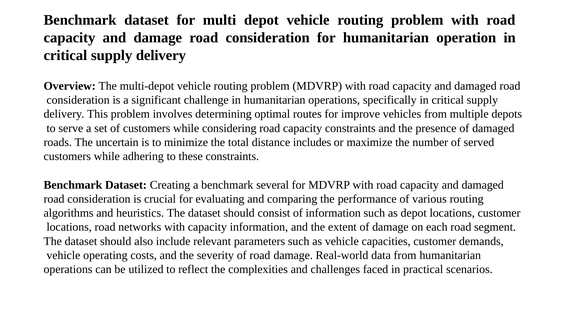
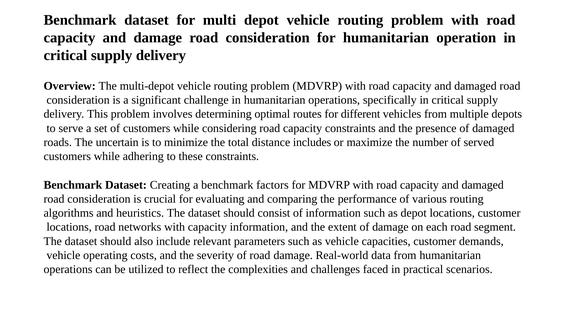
improve: improve -> different
several: several -> factors
